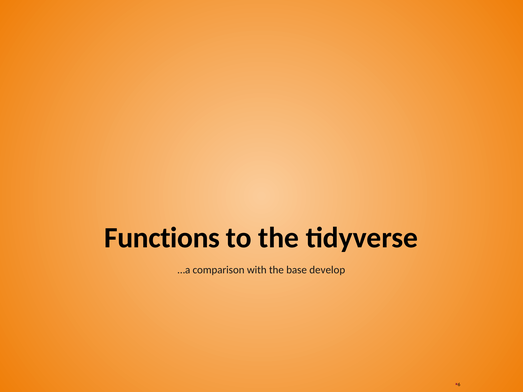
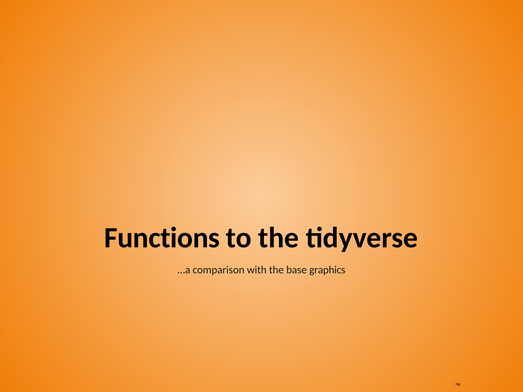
develop: develop -> graphics
